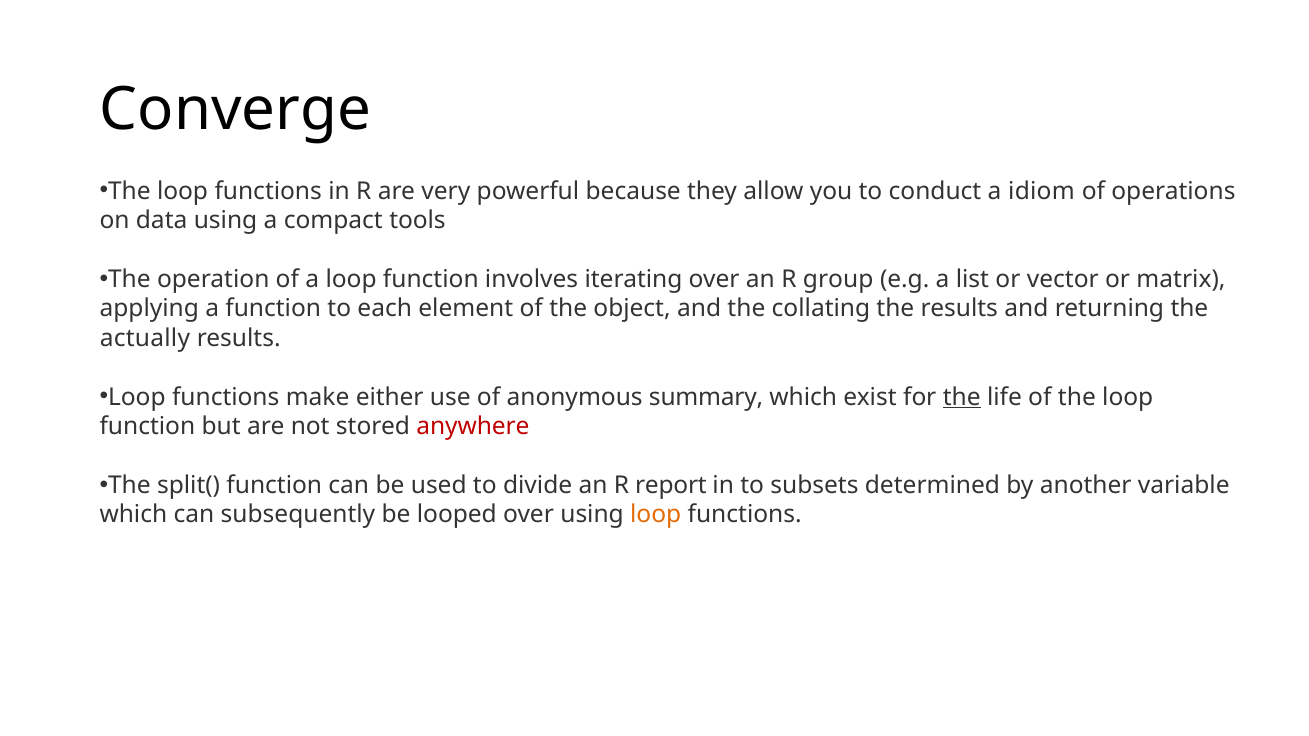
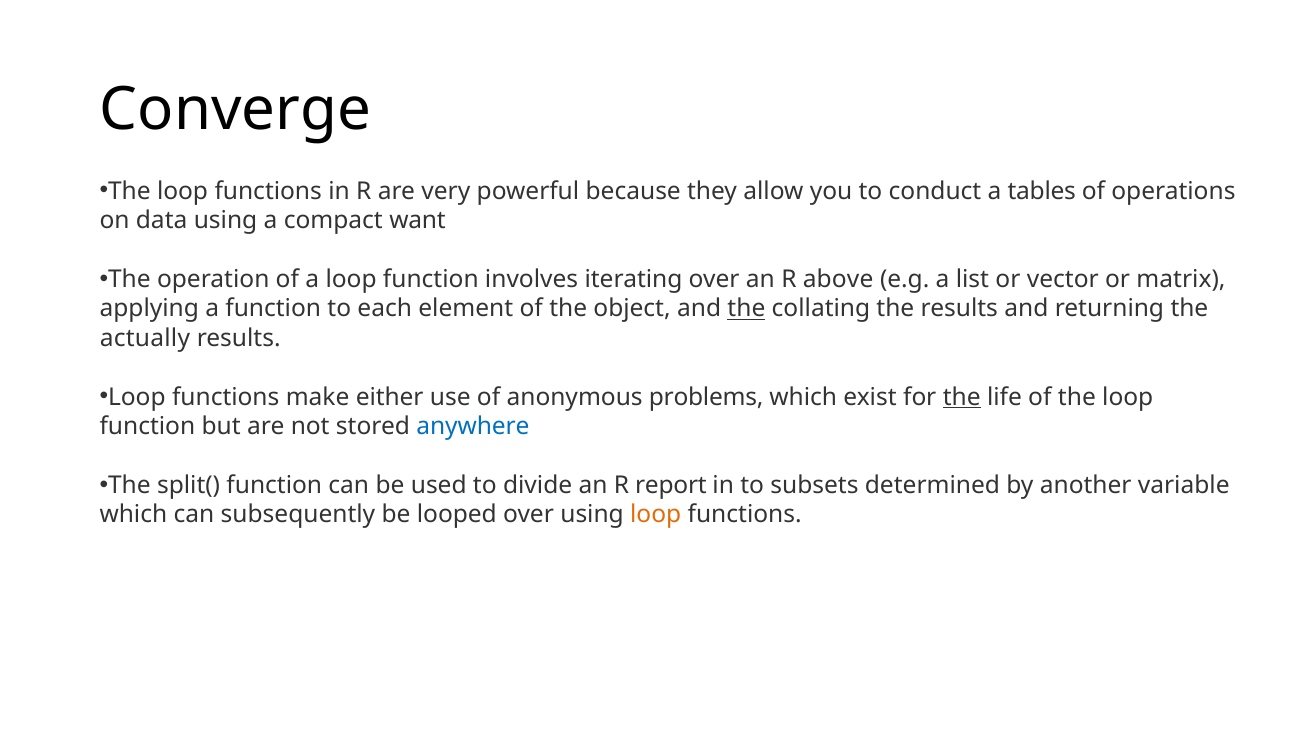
idiom: idiom -> tables
tools: tools -> want
group: group -> above
the at (746, 309) underline: none -> present
summary: summary -> problems
anywhere colour: red -> blue
